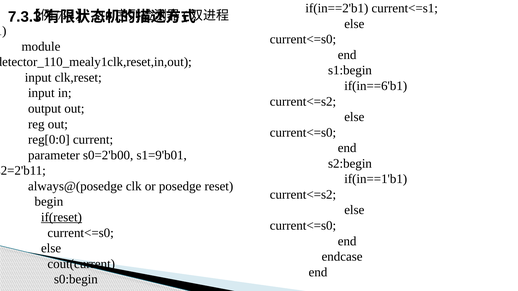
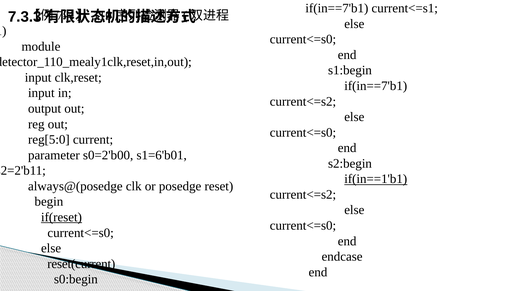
if(in==2'b1 at (337, 8): if(in==2'b1 -> if(in==7'b1
if(in==6'b1 at (376, 86): if(in==6'b1 -> if(in==7'b1
reg[0:0: reg[0:0 -> reg[5:0
s1=9'b01: s1=9'b01 -> s1=6'b01
if(in==1'b1 underline: none -> present
cout(current: cout(current -> reset(current
